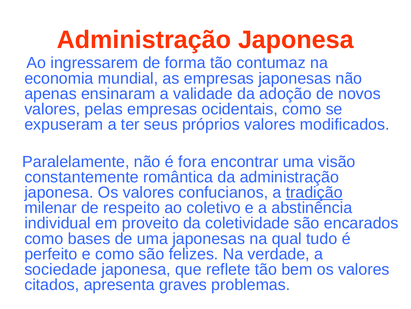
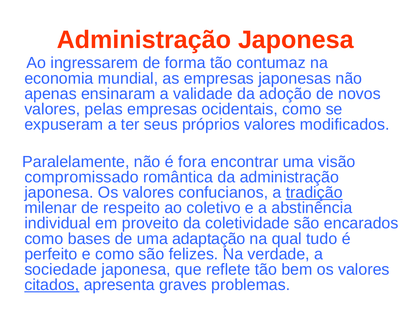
constantemente: constantemente -> compromissado
uma japonesas: japonesas -> adaptação
citados underline: none -> present
